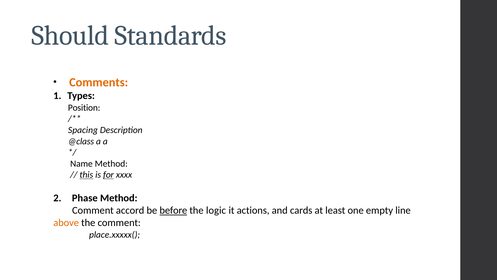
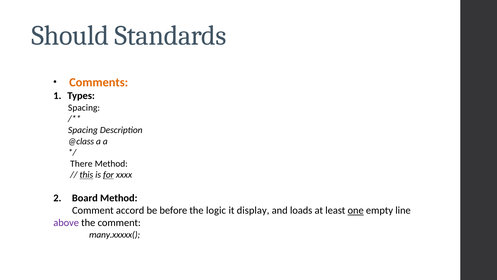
Position at (84, 107): Position -> Spacing
Name: Name -> There
Phase: Phase -> Board
before underline: present -> none
actions: actions -> display
cards: cards -> loads
one underline: none -> present
above colour: orange -> purple
place.xxxxx(: place.xxxxx( -> many.xxxxx(
